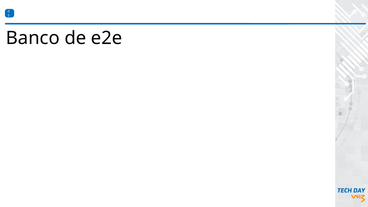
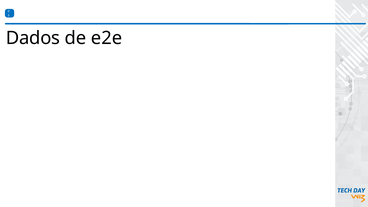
Banco: Banco -> Dados
